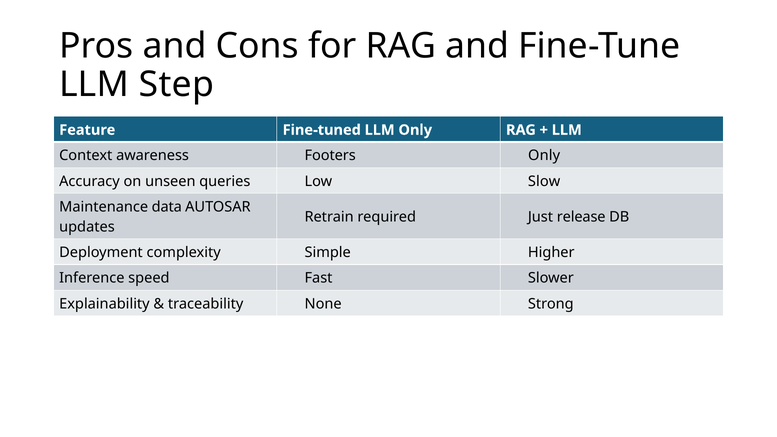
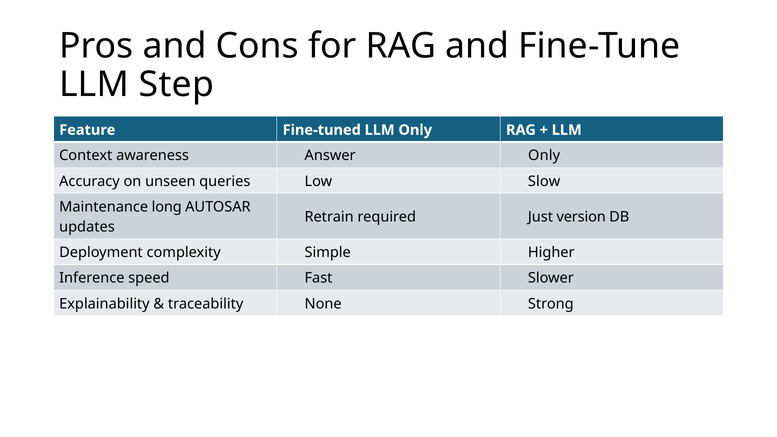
Footers: Footers -> Answer
data: data -> long
release: release -> version
